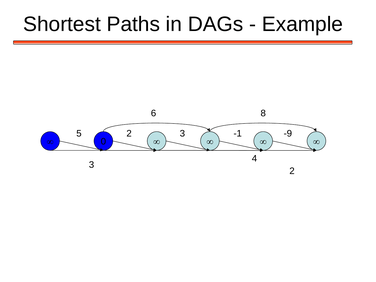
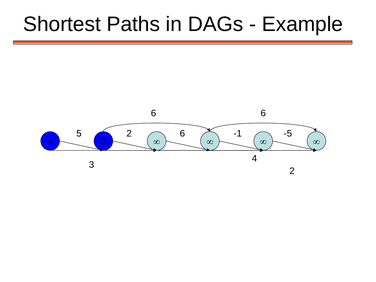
6 8: 8 -> 6
2 3: 3 -> 6
-9: -9 -> -5
